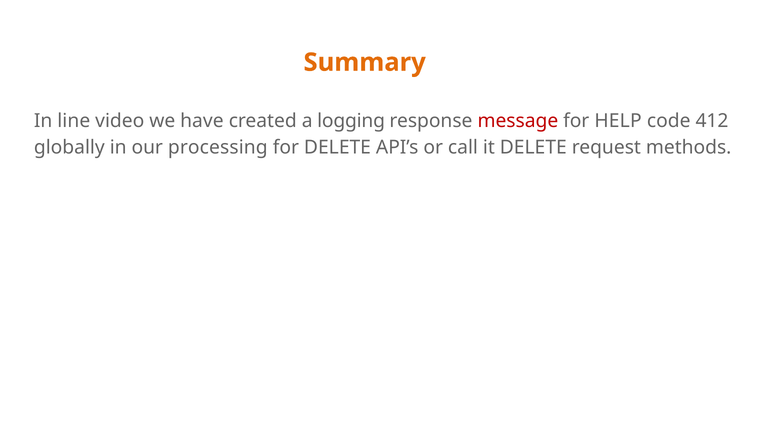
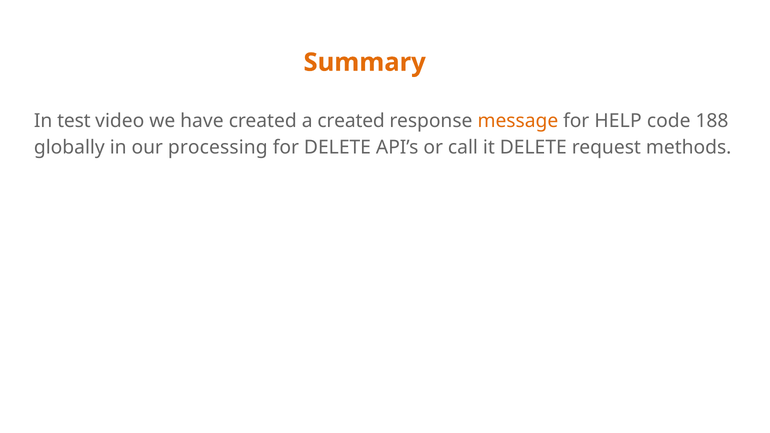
line: line -> test
a logging: logging -> created
message colour: red -> orange
412: 412 -> 188
